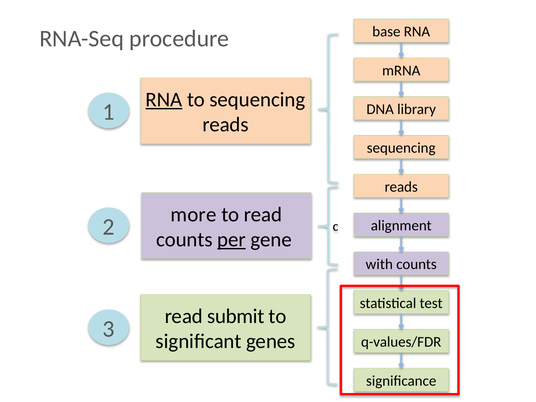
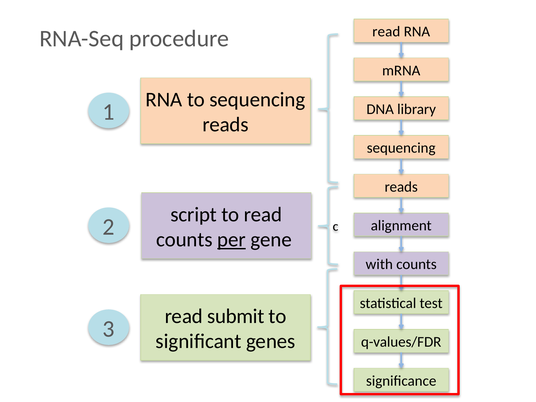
base at (386, 32): base -> read
RNA at (164, 100) underline: present -> none
more: more -> script
